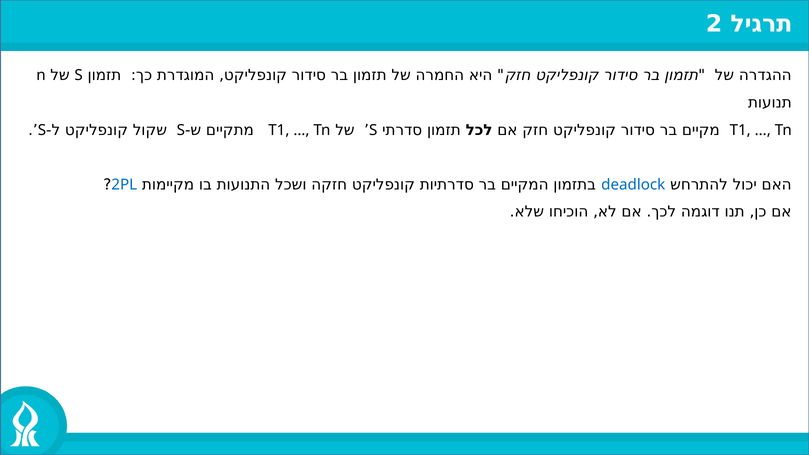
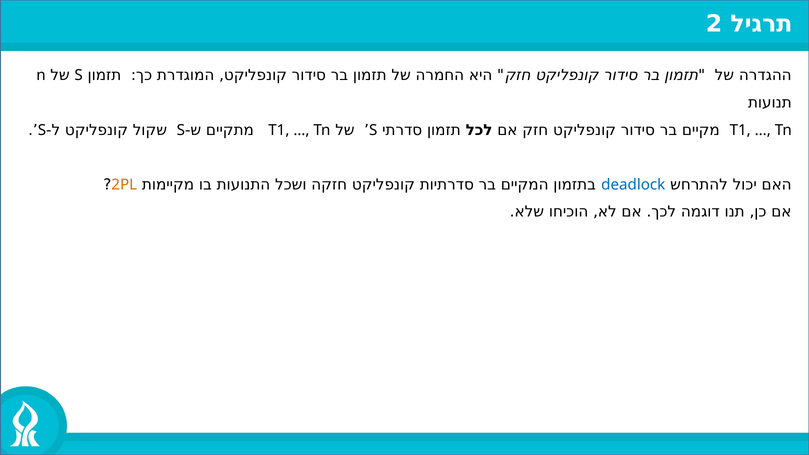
2PL colour: blue -> orange
